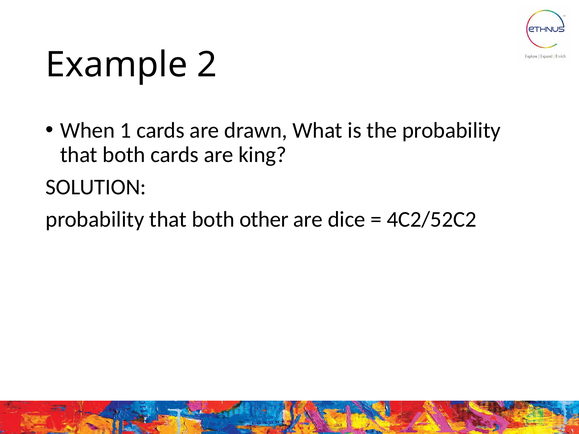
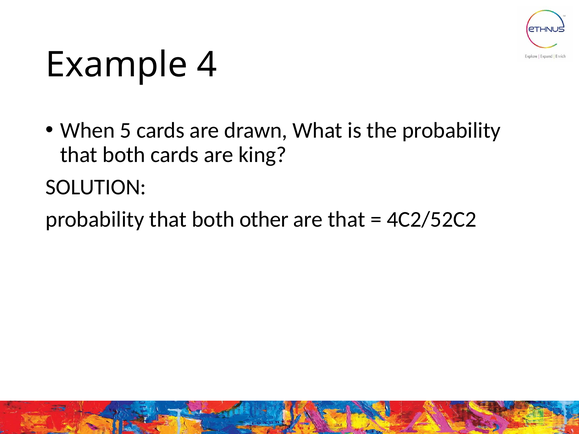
2: 2 -> 4
1: 1 -> 5
are dice: dice -> that
